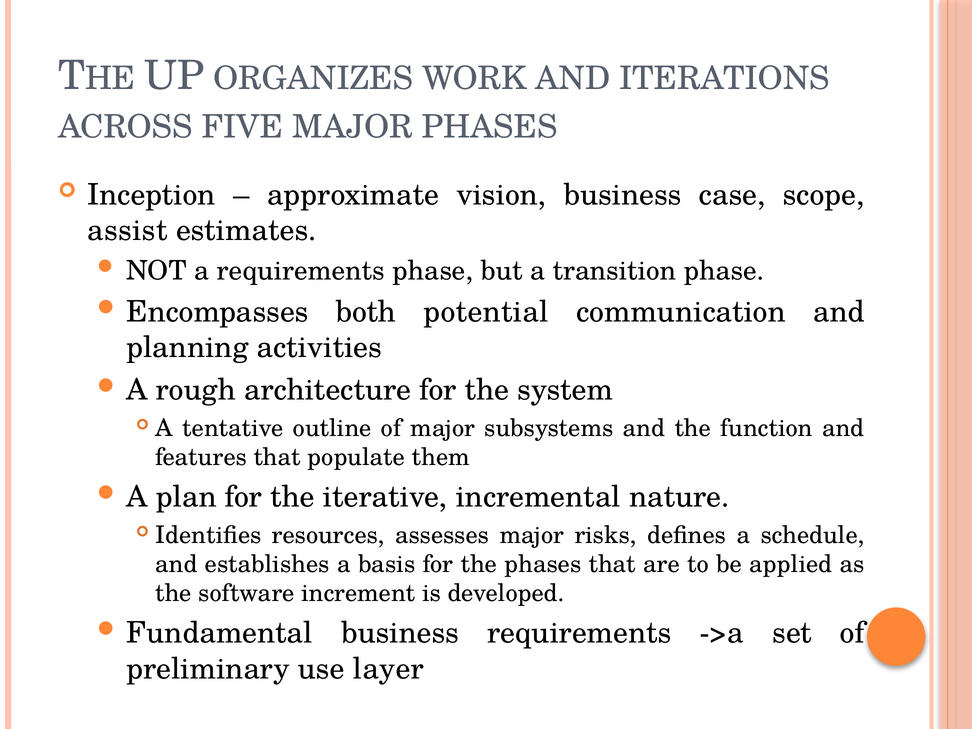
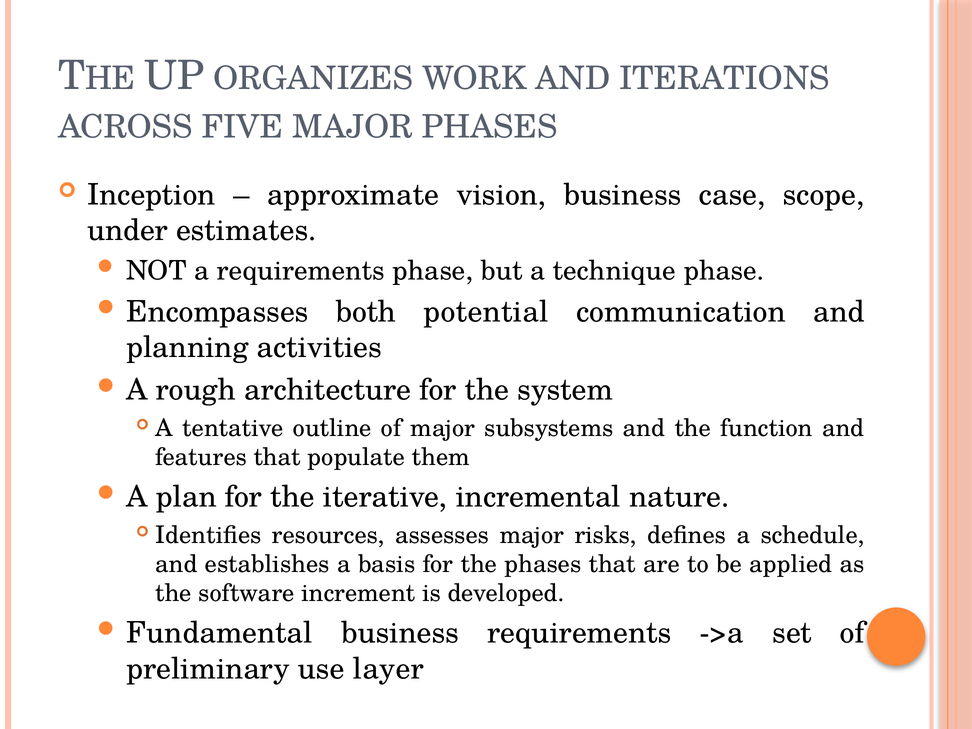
assist: assist -> under
transition: transition -> technique
